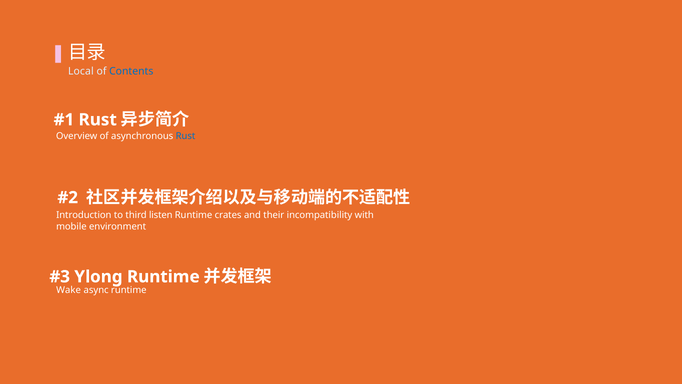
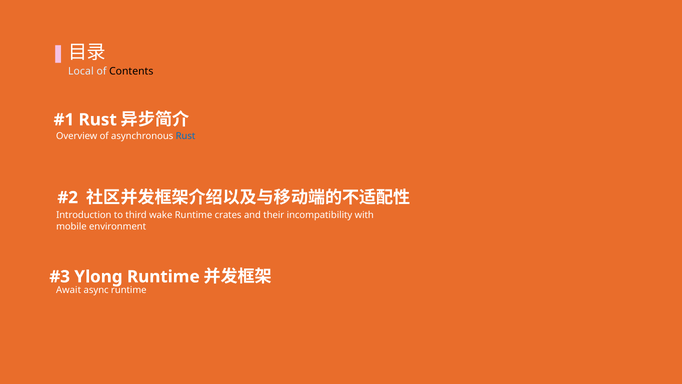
Contents colour: blue -> black
listen: listen -> wake
Wake: Wake -> Await
